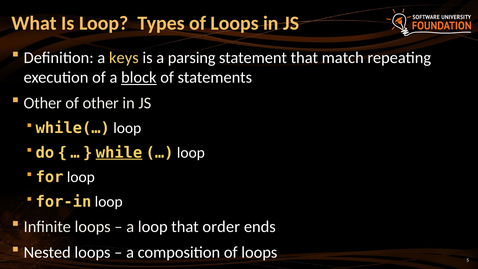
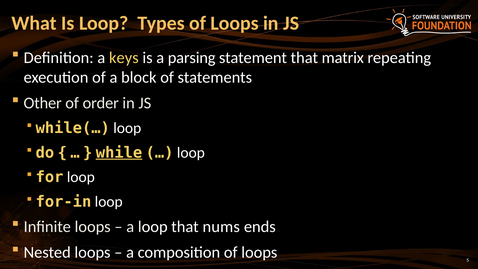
match: match -> matrix
block underline: present -> none
of other: other -> order
order: order -> nums
